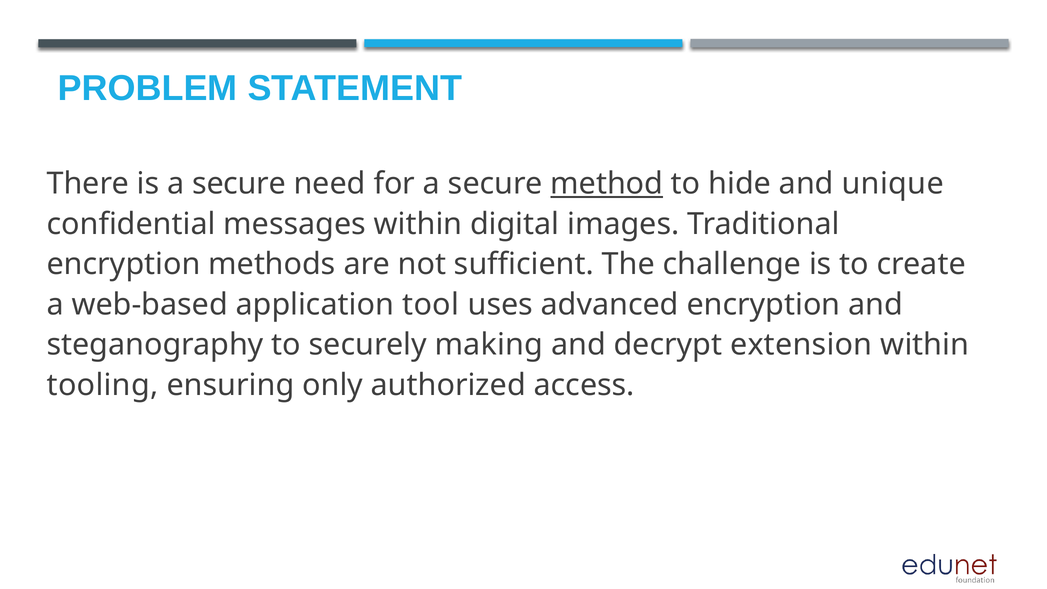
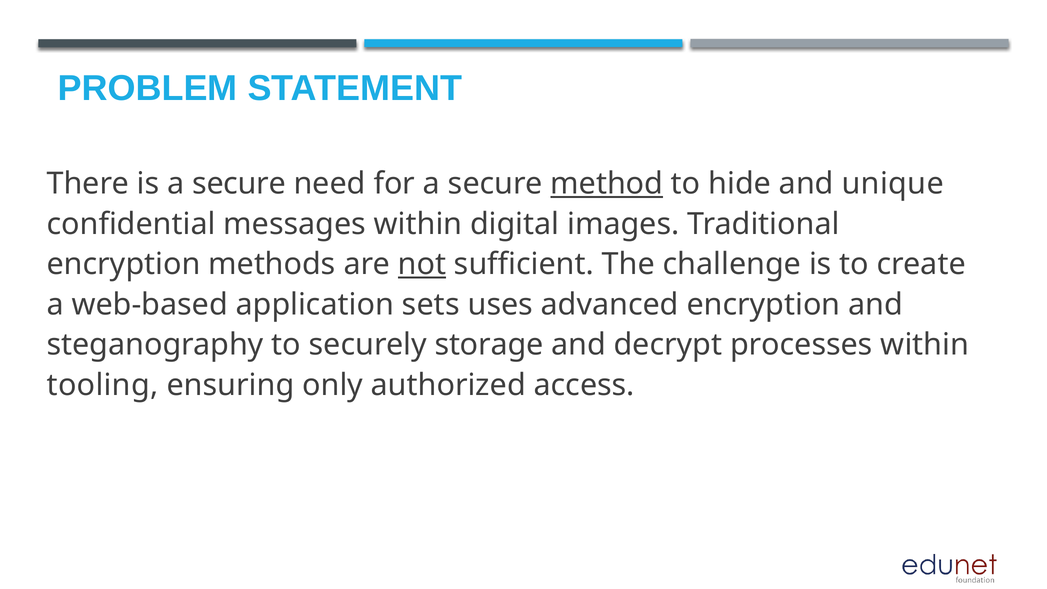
not underline: none -> present
tool: tool -> sets
making: making -> storage
extension: extension -> processes
